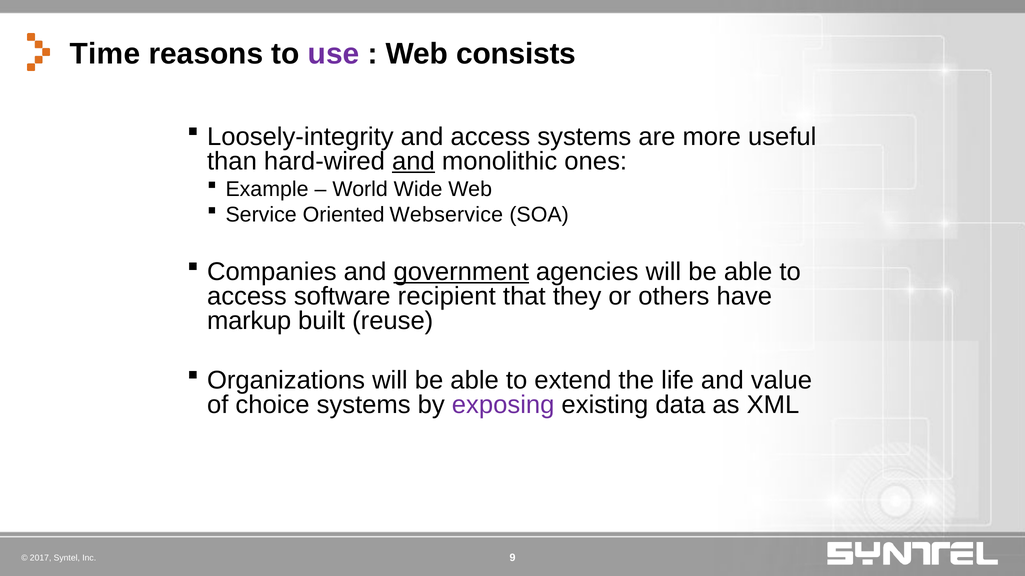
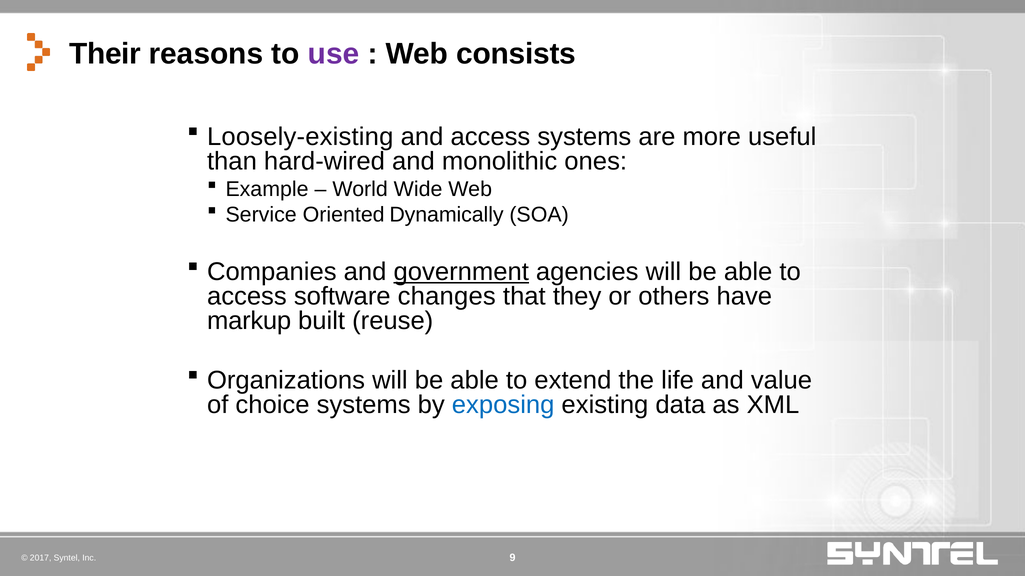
Time: Time -> Their
Loosely-integrity: Loosely-integrity -> Loosely-existing
and at (413, 161) underline: present -> none
Webservice: Webservice -> Dynamically
recipient: recipient -> changes
exposing colour: purple -> blue
